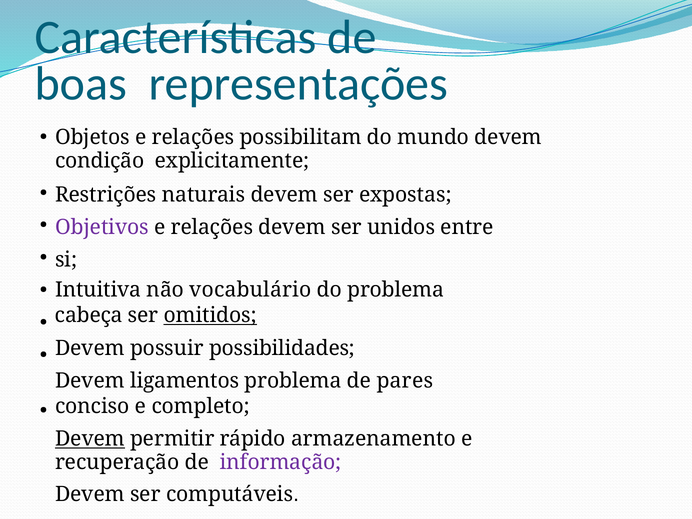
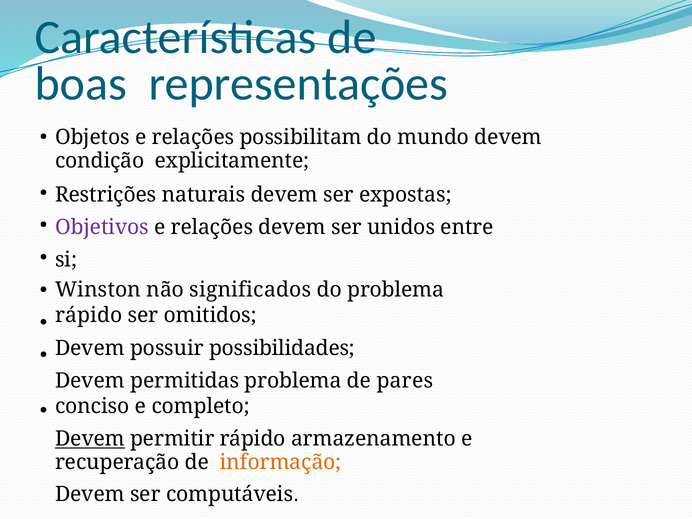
Intuitiva: Intuitiva -> Winston
vocabulário: vocabulário -> significados
cabeça at (89, 315): cabeça -> rápido
omitidos underline: present -> none
ligamentos: ligamentos -> permitidas
informação colour: purple -> orange
